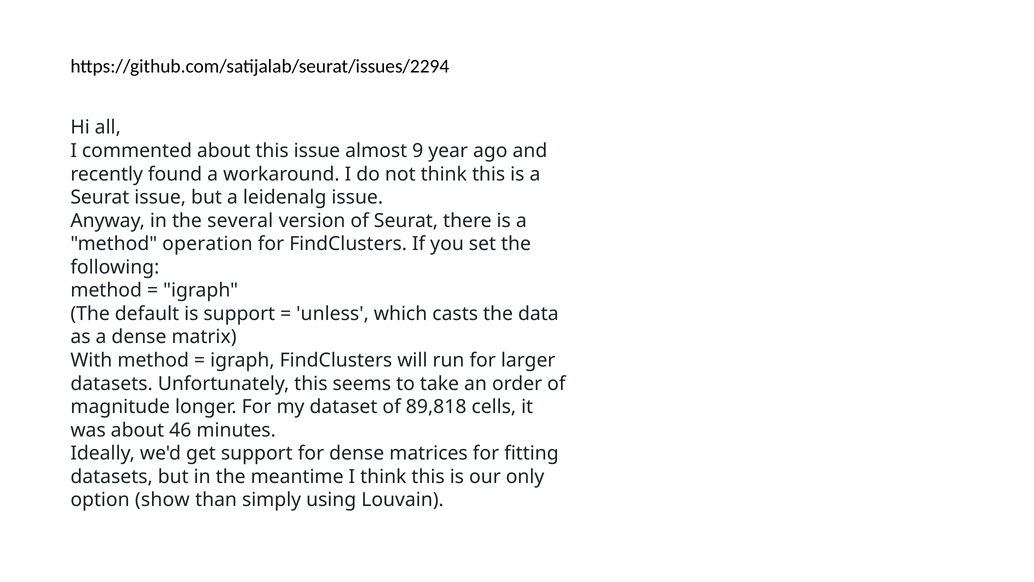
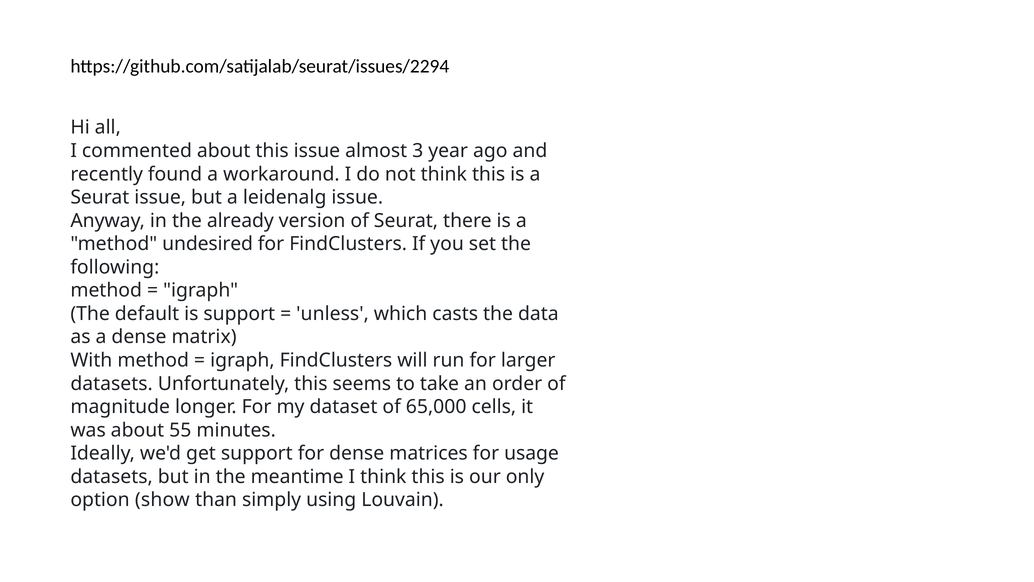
9: 9 -> 3
several: several -> already
operation: operation -> undesired
89,818: 89,818 -> 65,000
46: 46 -> 55
fitting: fitting -> usage
